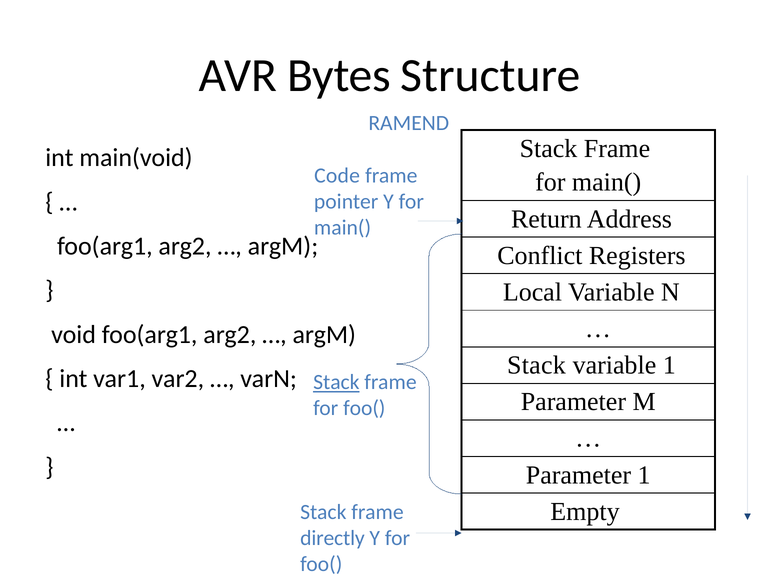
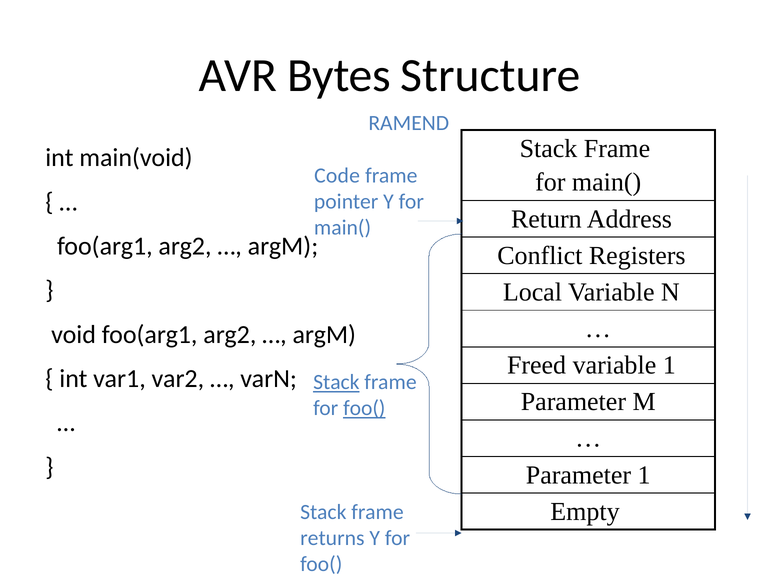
Stack at (536, 365): Stack -> Freed
foo( at (364, 408) underline: none -> present
directly: directly -> returns
